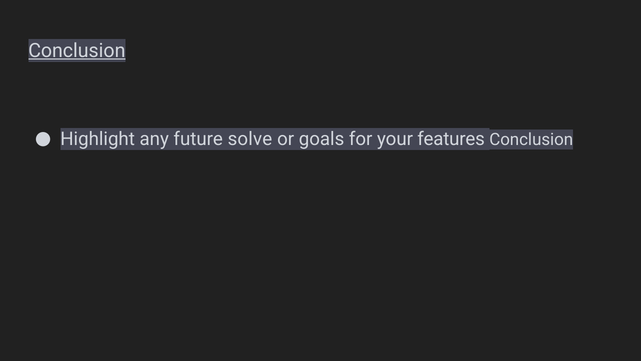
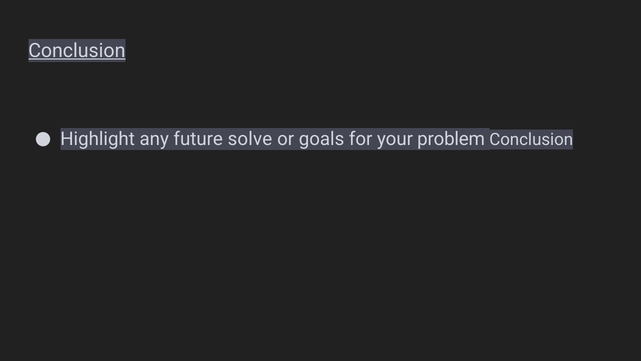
features: features -> problem
